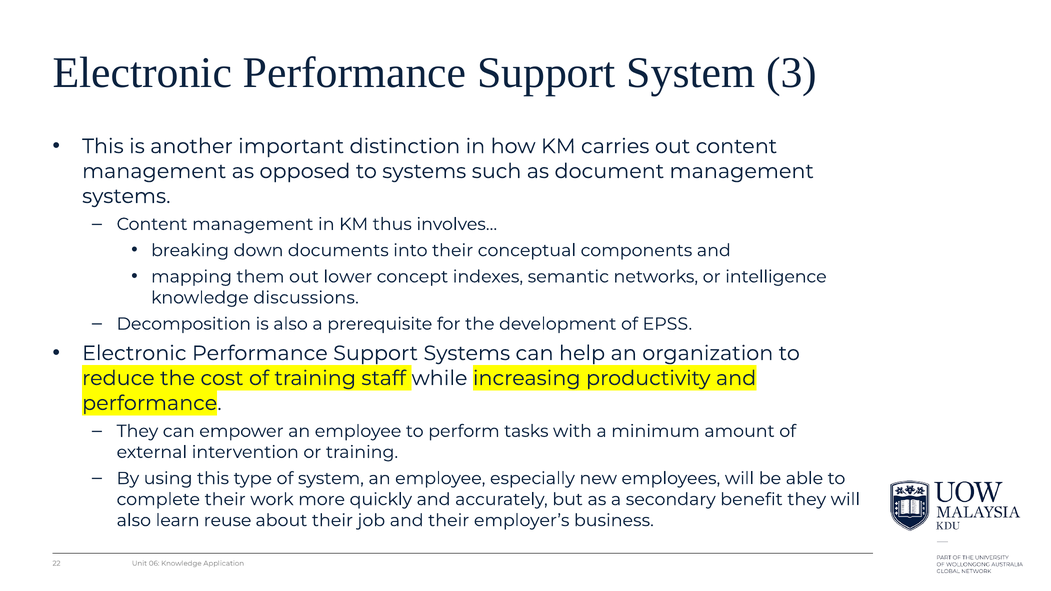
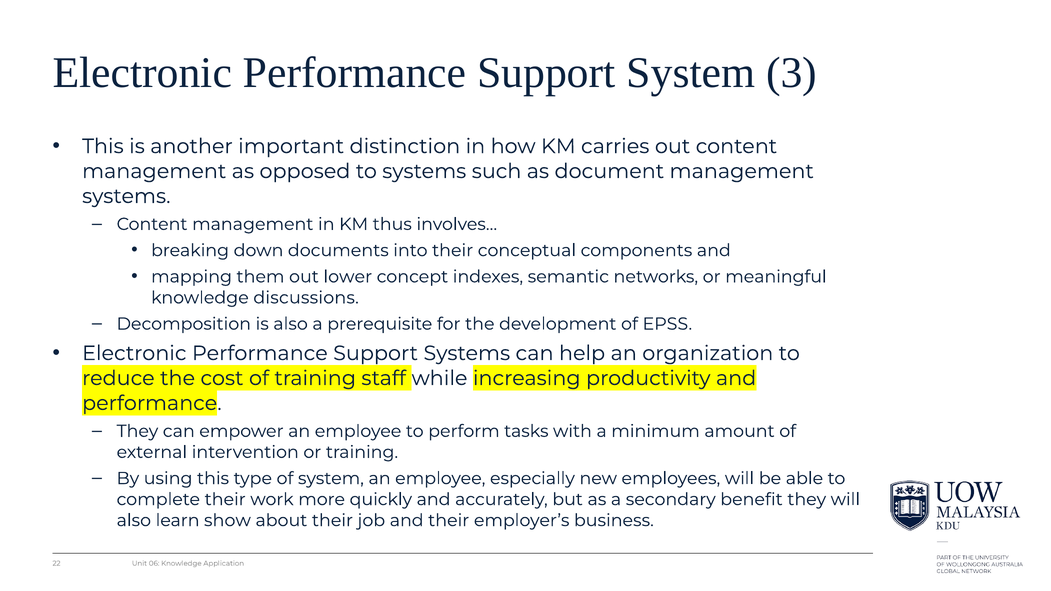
intelligence: intelligence -> meaningful
reuse: reuse -> show
